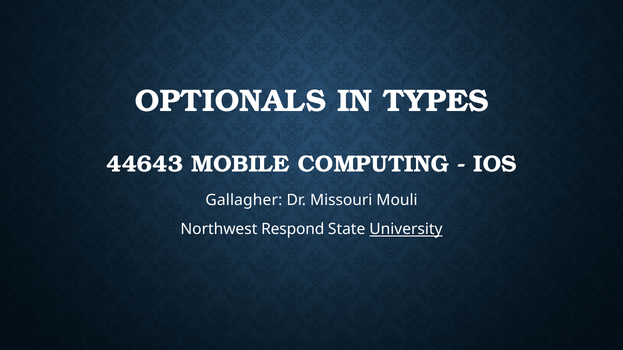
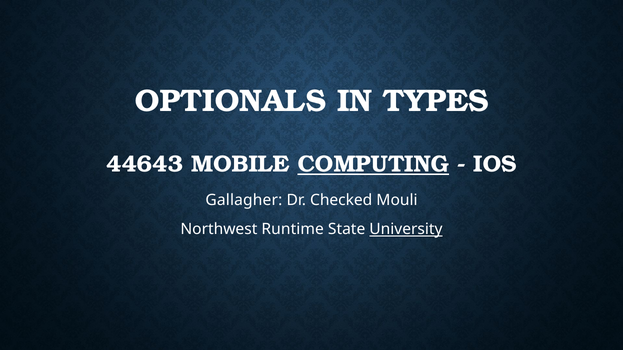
COMPUTING underline: none -> present
Missouri: Missouri -> Checked
Respond: Respond -> Runtime
